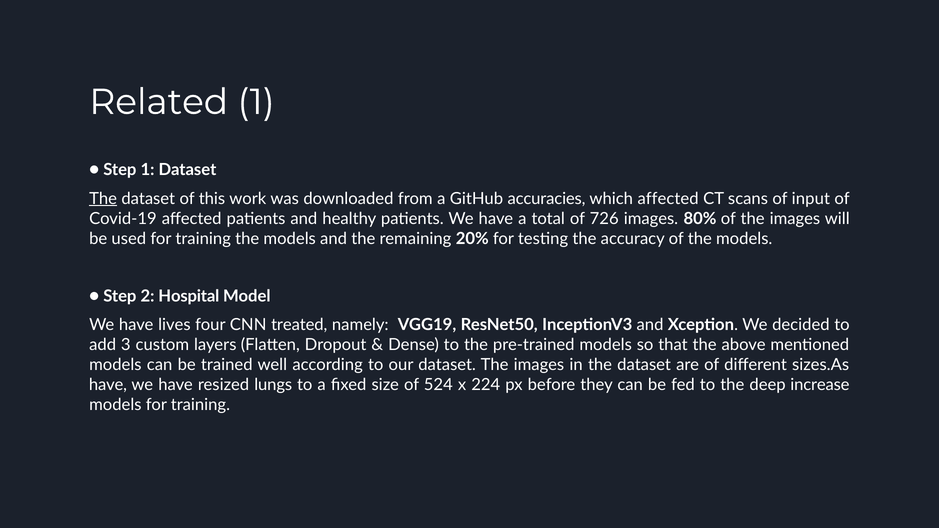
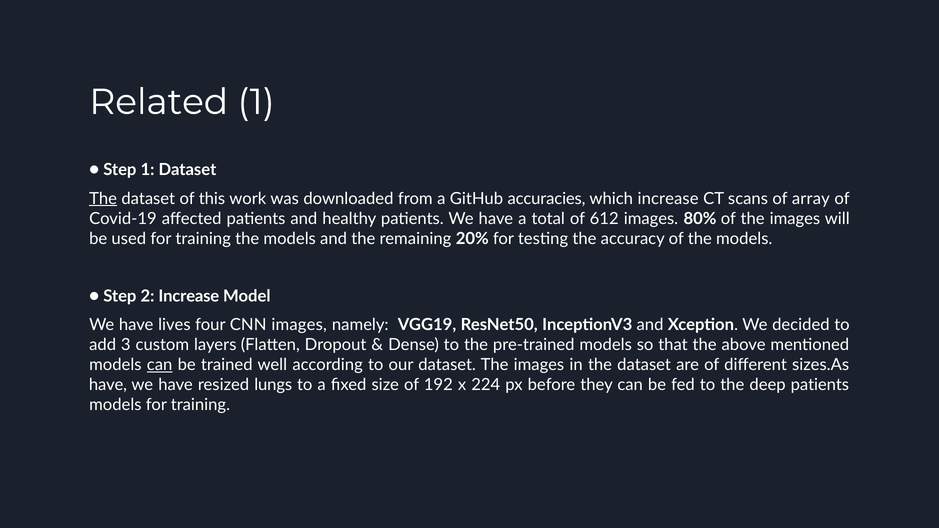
which affected: affected -> increase
input: input -> array
726: 726 -> 612
2 Hospital: Hospital -> Increase
CNN treated: treated -> images
can at (160, 365) underline: none -> present
524: 524 -> 192
deep increase: increase -> patients
